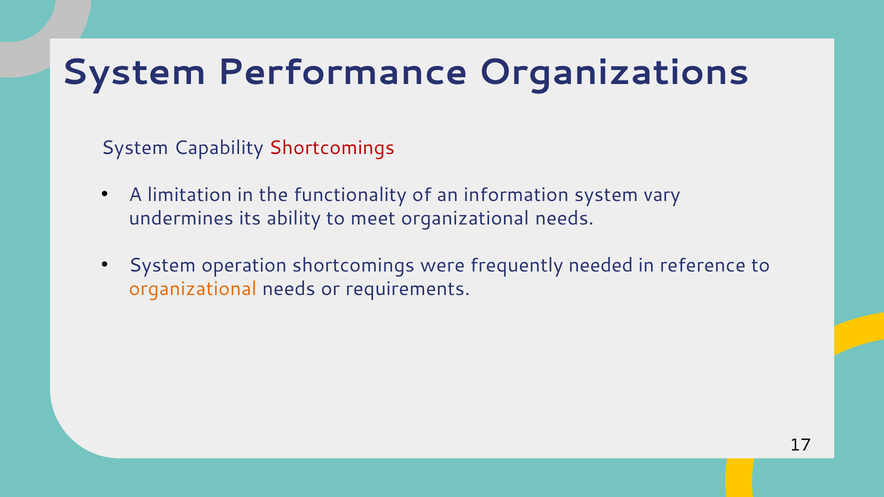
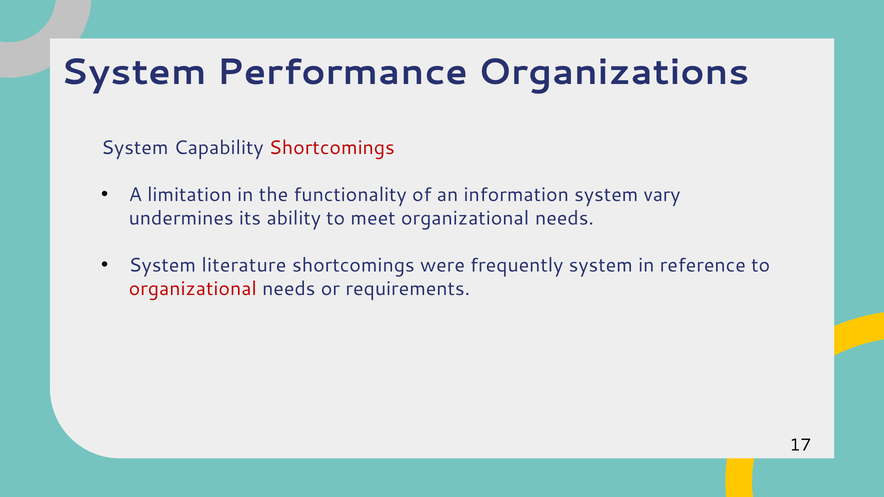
operation: operation -> literature
frequently needed: needed -> system
organizational at (193, 289) colour: orange -> red
